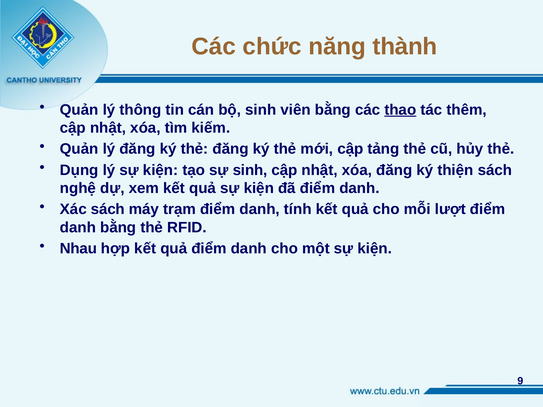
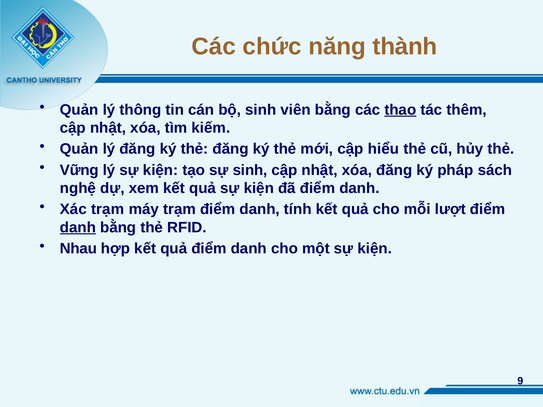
tảng: tảng -> hiểu
Dụng: Dụng -> Vững
thiện: thiện -> pháp
Xác sách: sách -> trạm
danh at (78, 228) underline: none -> present
